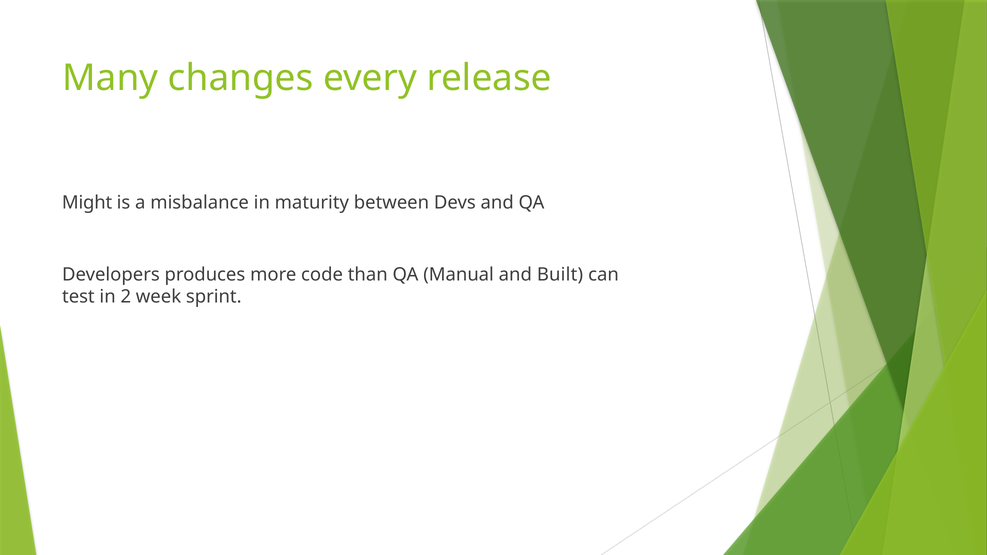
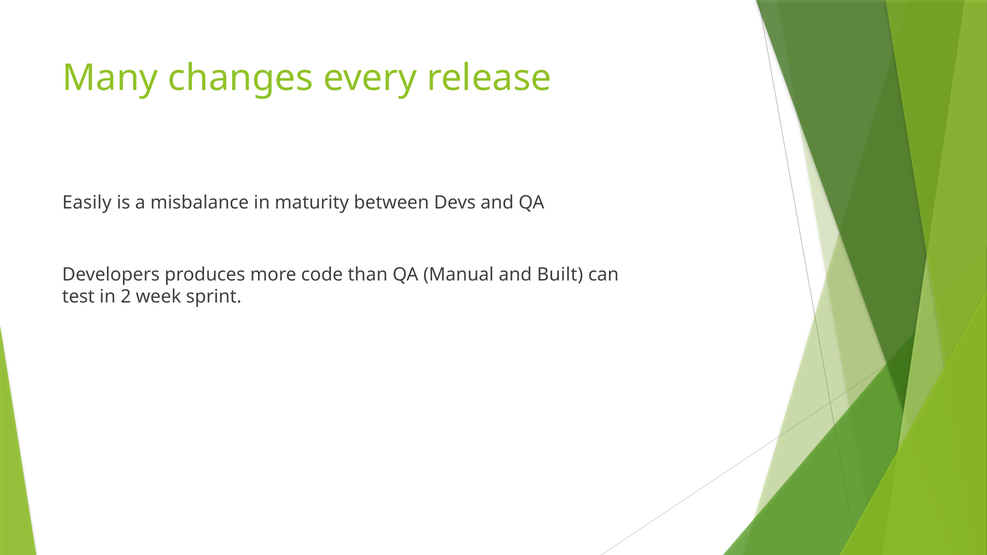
Might: Might -> Easily
